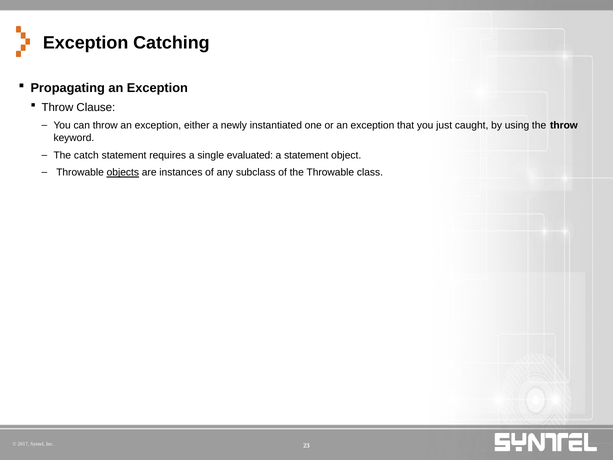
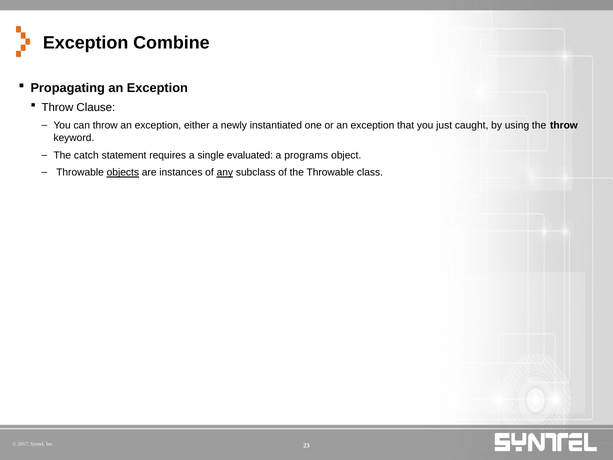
Catching: Catching -> Combine
a statement: statement -> programs
any underline: none -> present
